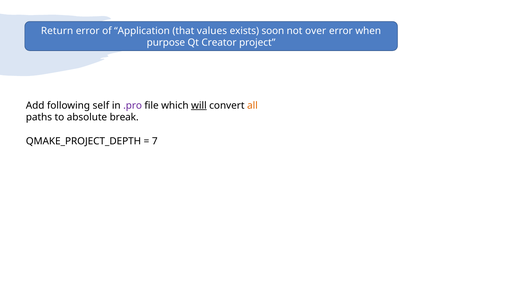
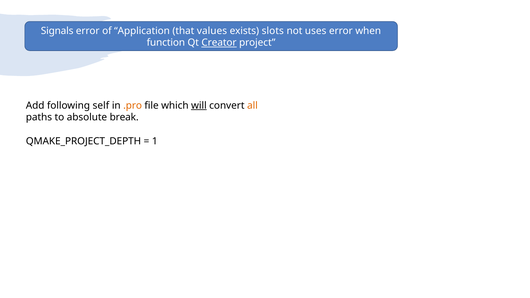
Return: Return -> Signals
soon: soon -> slots
over: over -> uses
purpose: purpose -> function
Creator underline: none -> present
.pro colour: purple -> orange
7: 7 -> 1
